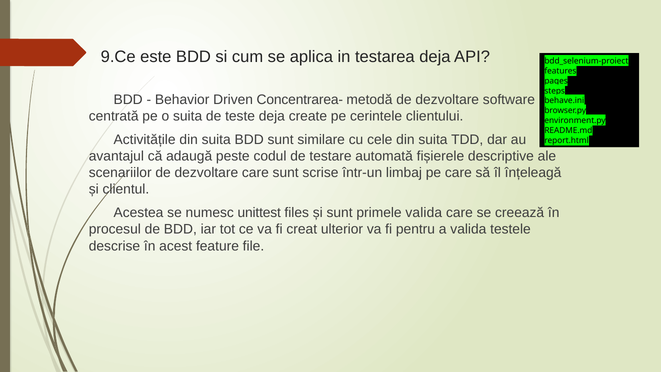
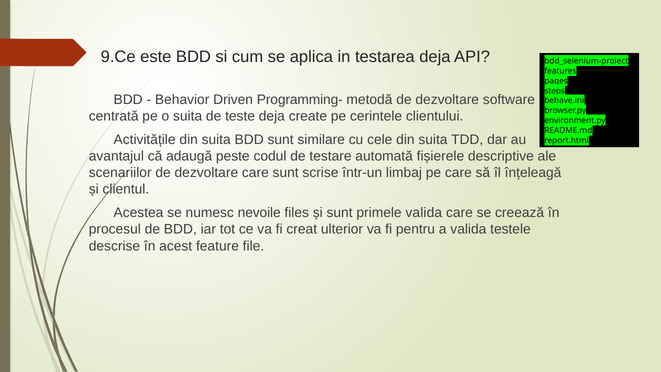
Concentrarea-: Concentrarea- -> Programming-
unittest: unittest -> nevoile
